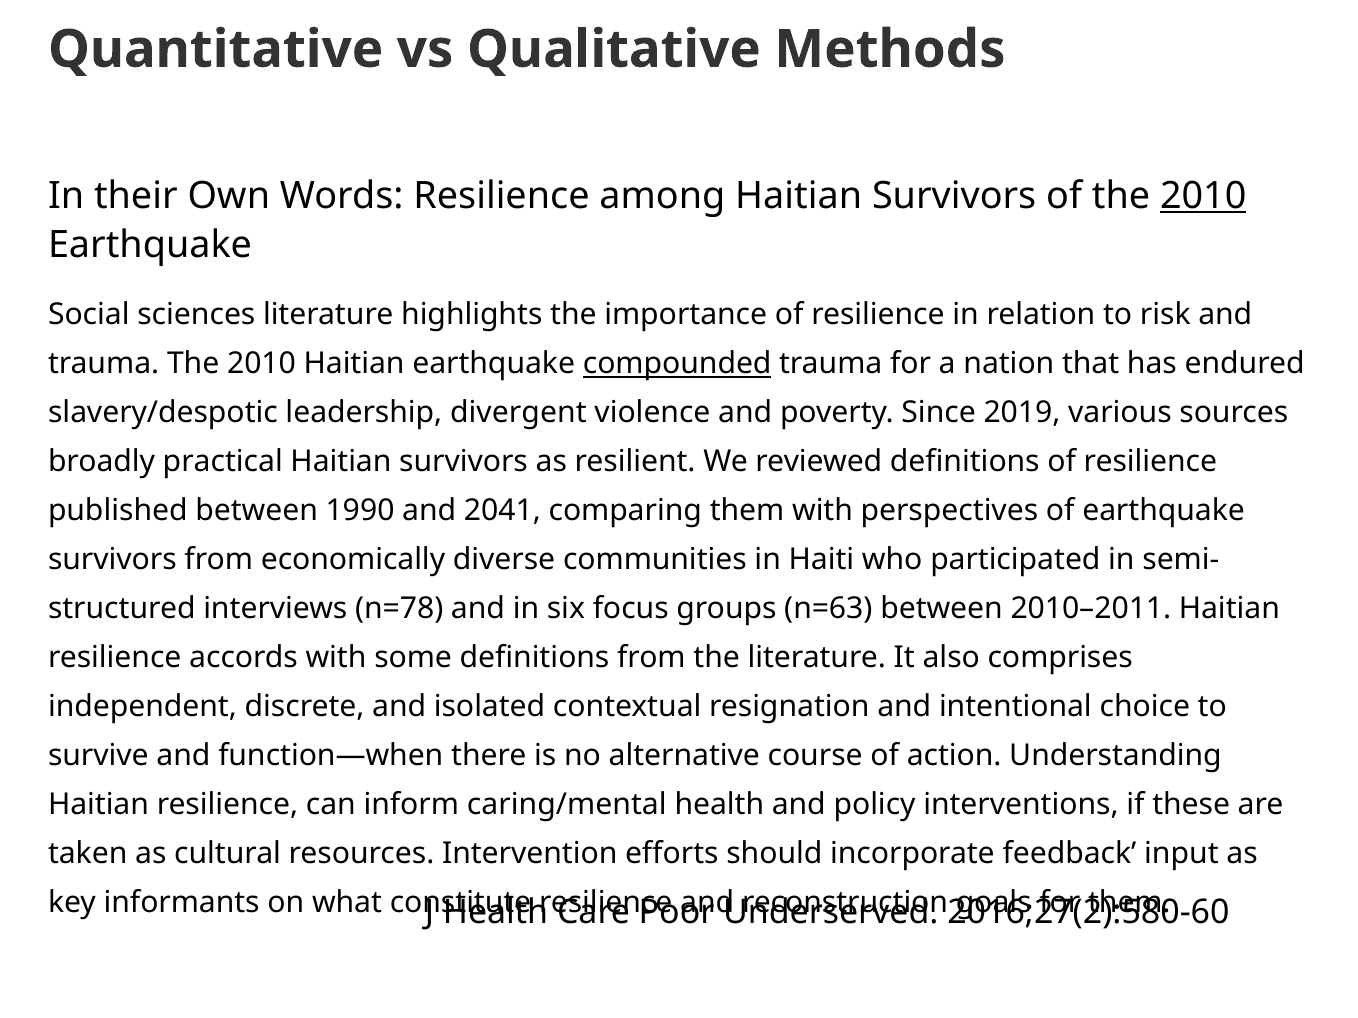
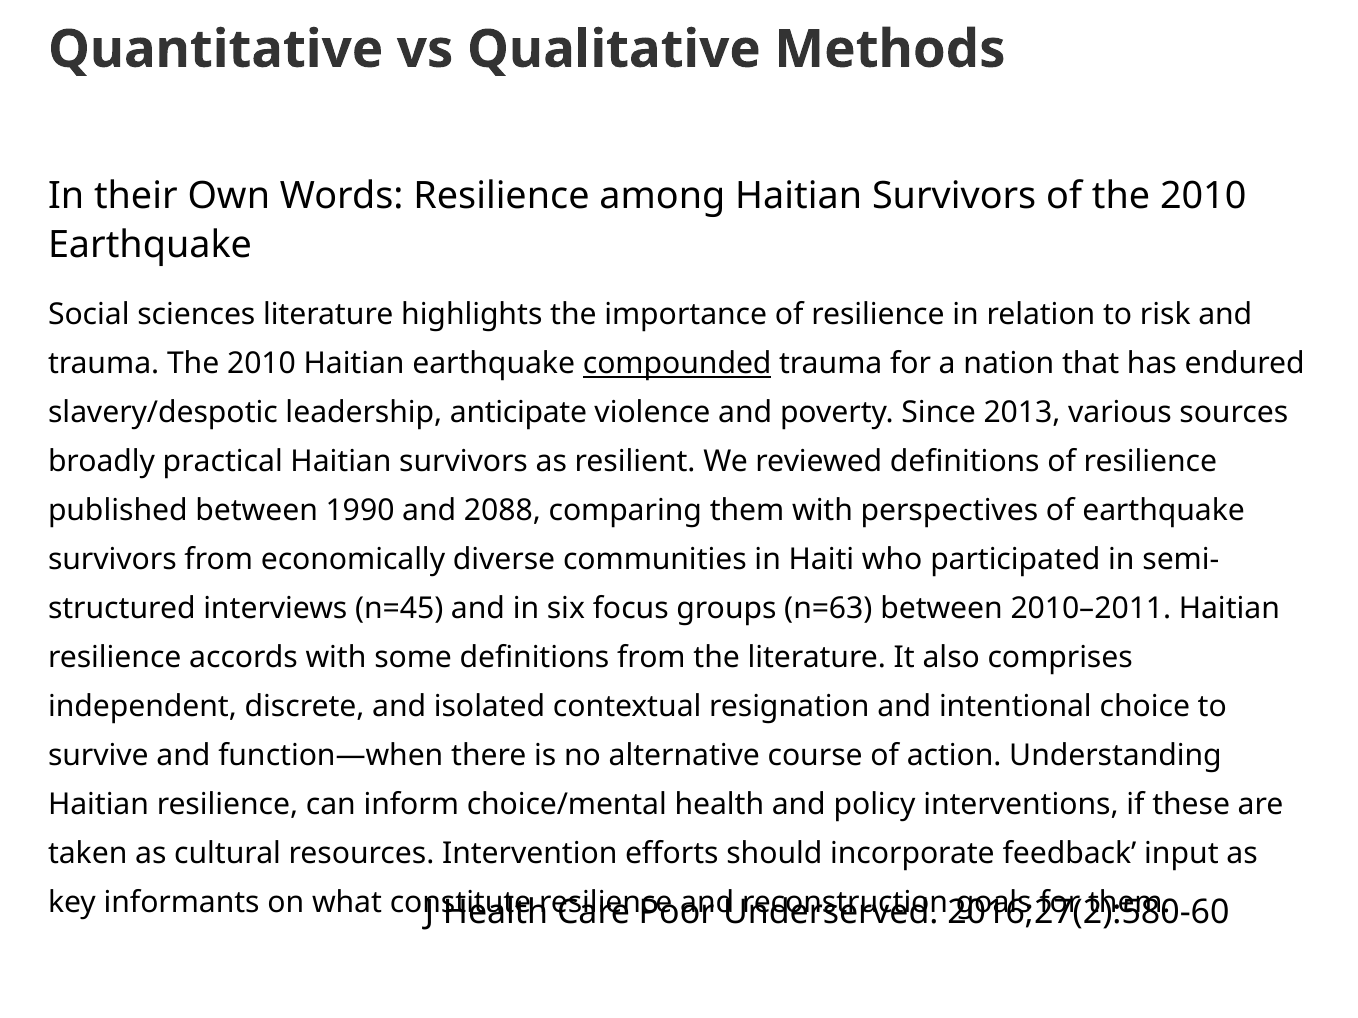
2010 at (1203, 196) underline: present -> none
divergent: divergent -> anticipate
2019: 2019 -> 2013
2041: 2041 -> 2088
n=78: n=78 -> n=45
caring/mental: caring/mental -> choice/mental
